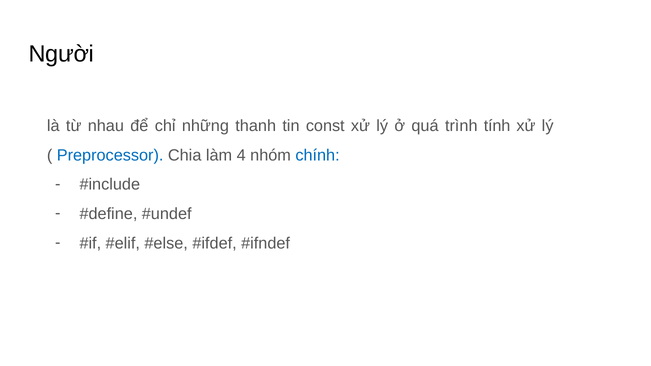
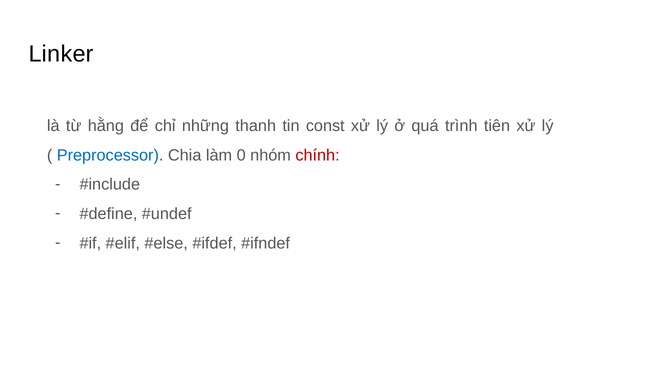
Người: Người -> Linker
nhau: nhau -> hằng
tính: tính -> tiên
4: 4 -> 0
chính colour: blue -> red
